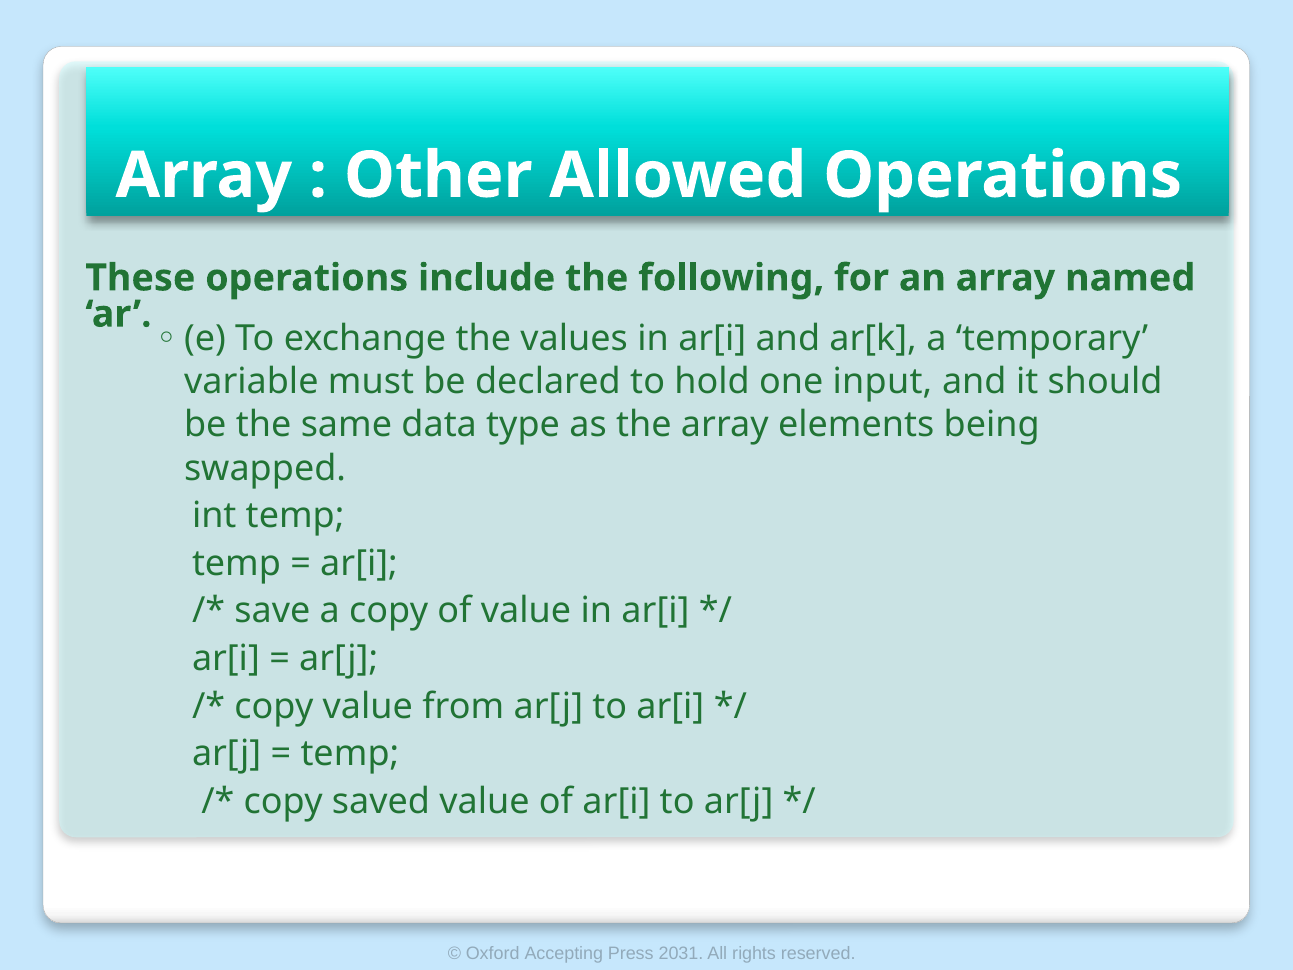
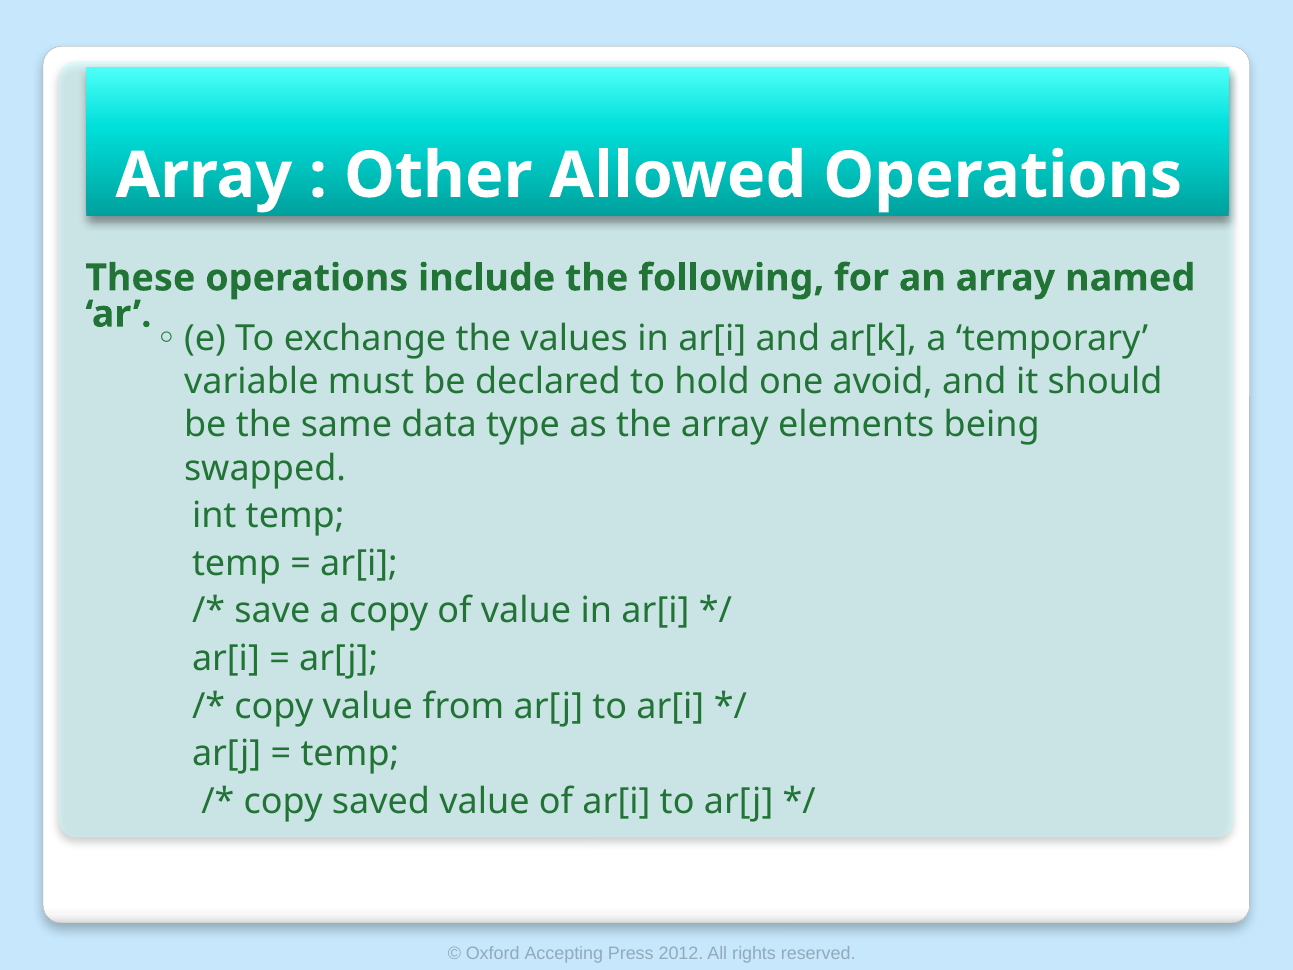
input: input -> avoid
2031: 2031 -> 2012
